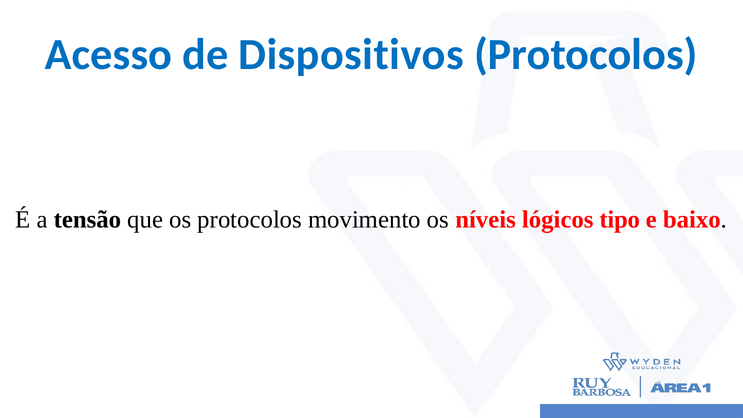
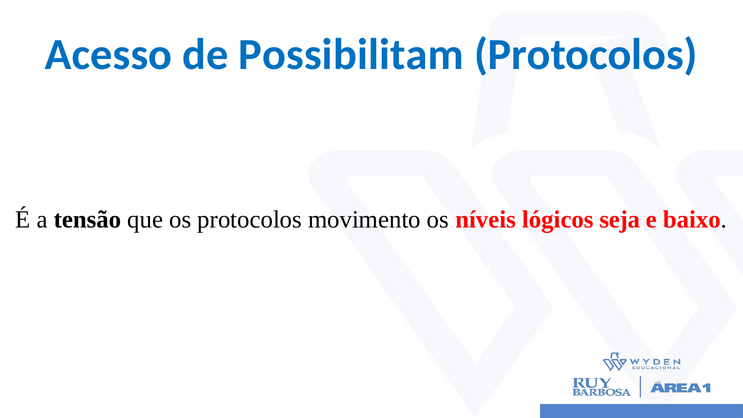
Dispositivos: Dispositivos -> Possibilitam
tipo: tipo -> seja
